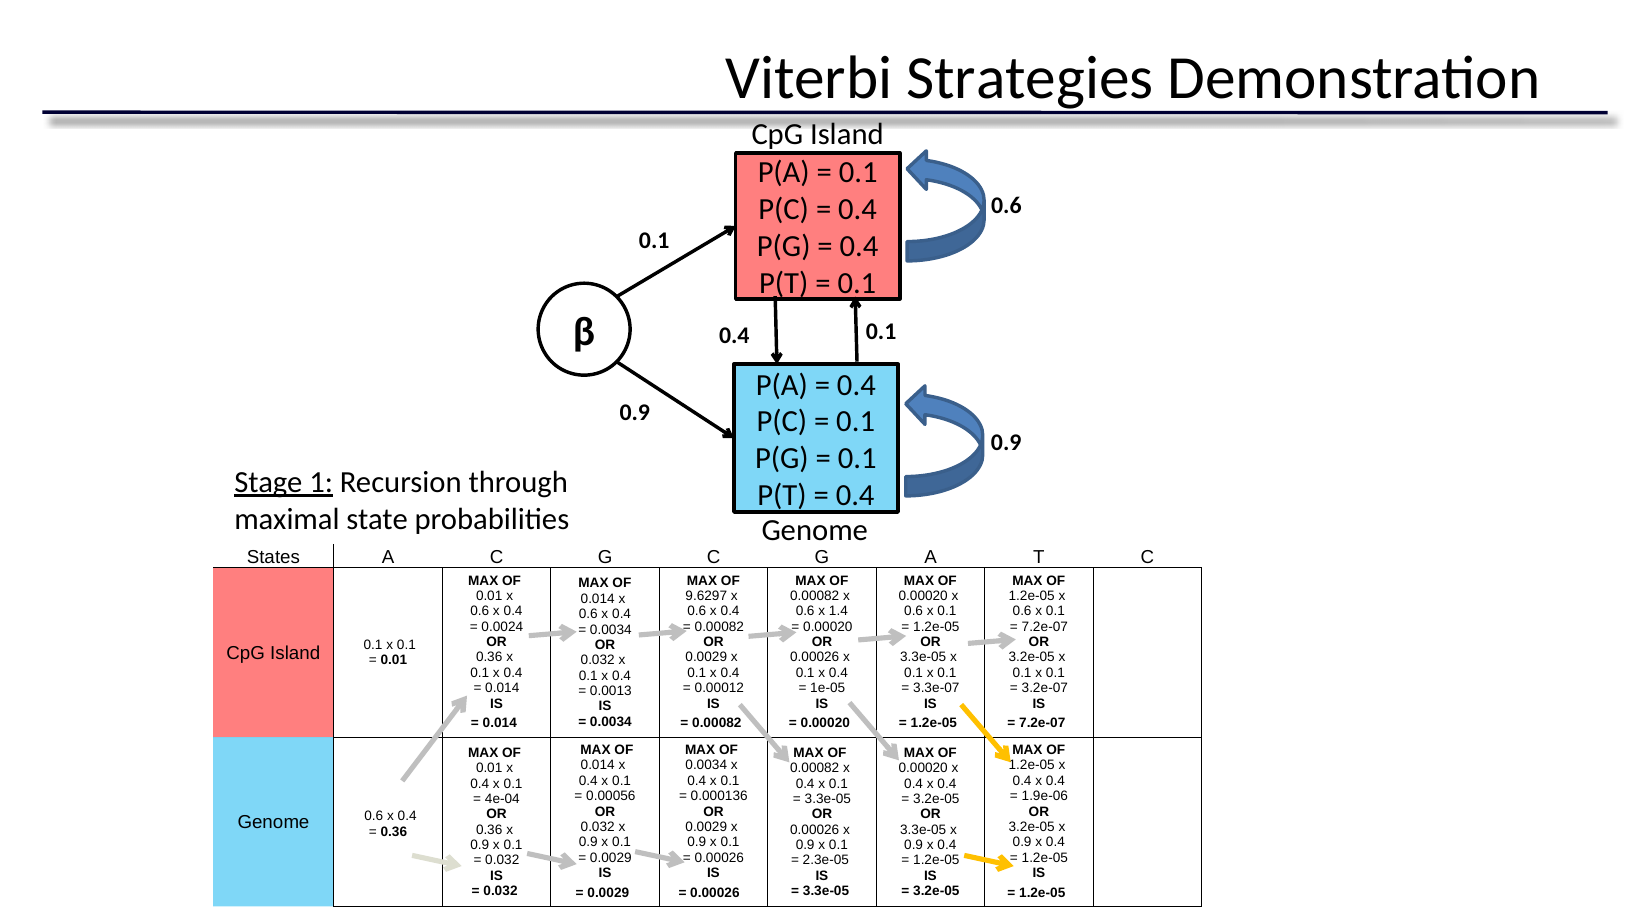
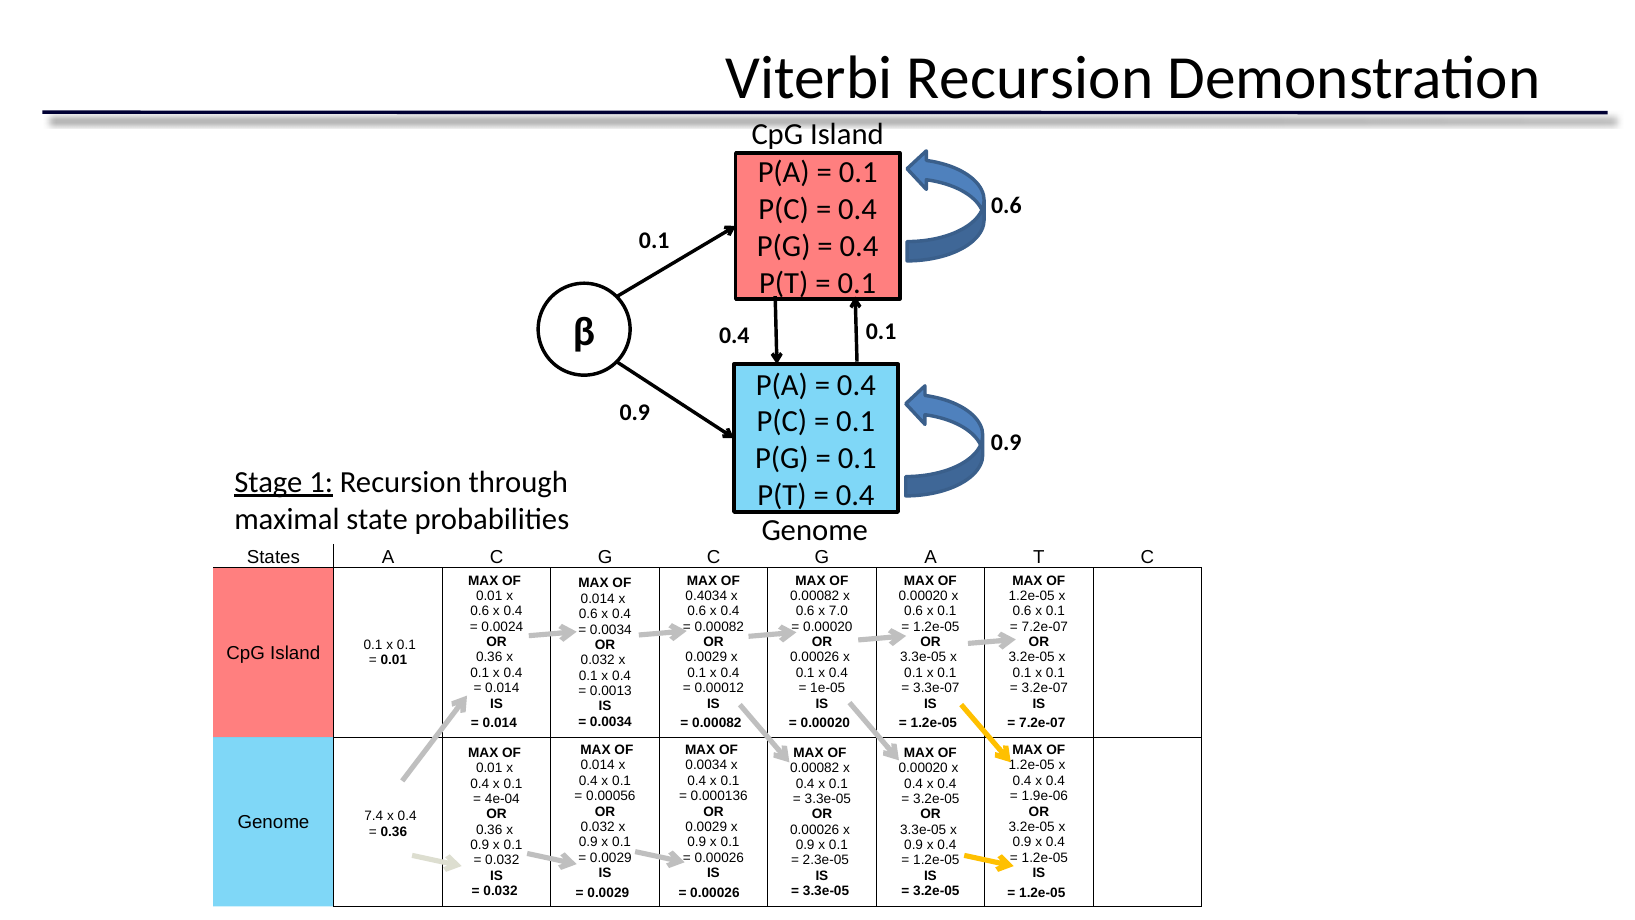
Viterbi Strategies: Strategies -> Recursion
9.6297: 9.6297 -> 0.4034
1.4: 1.4 -> 7.0
Genome 0.6: 0.6 -> 7.4
